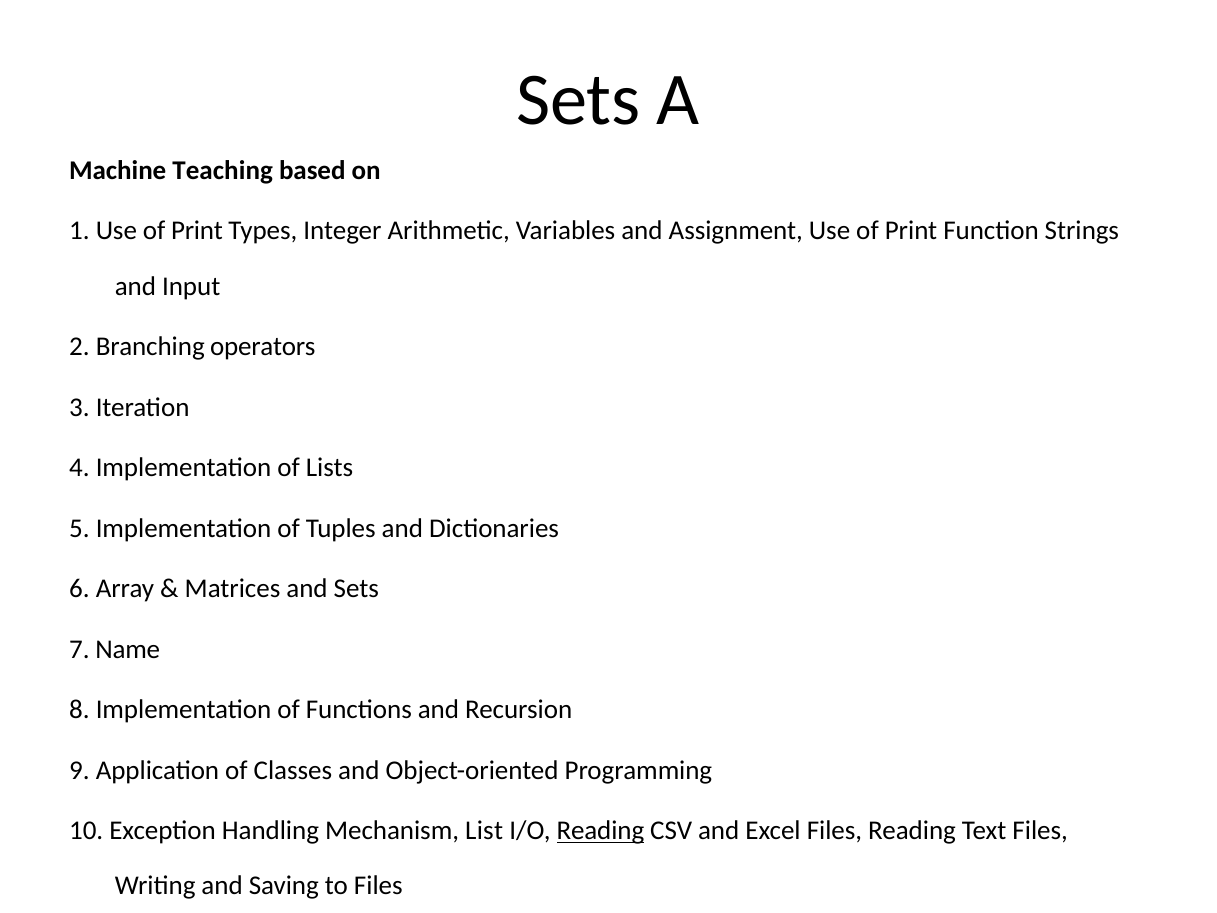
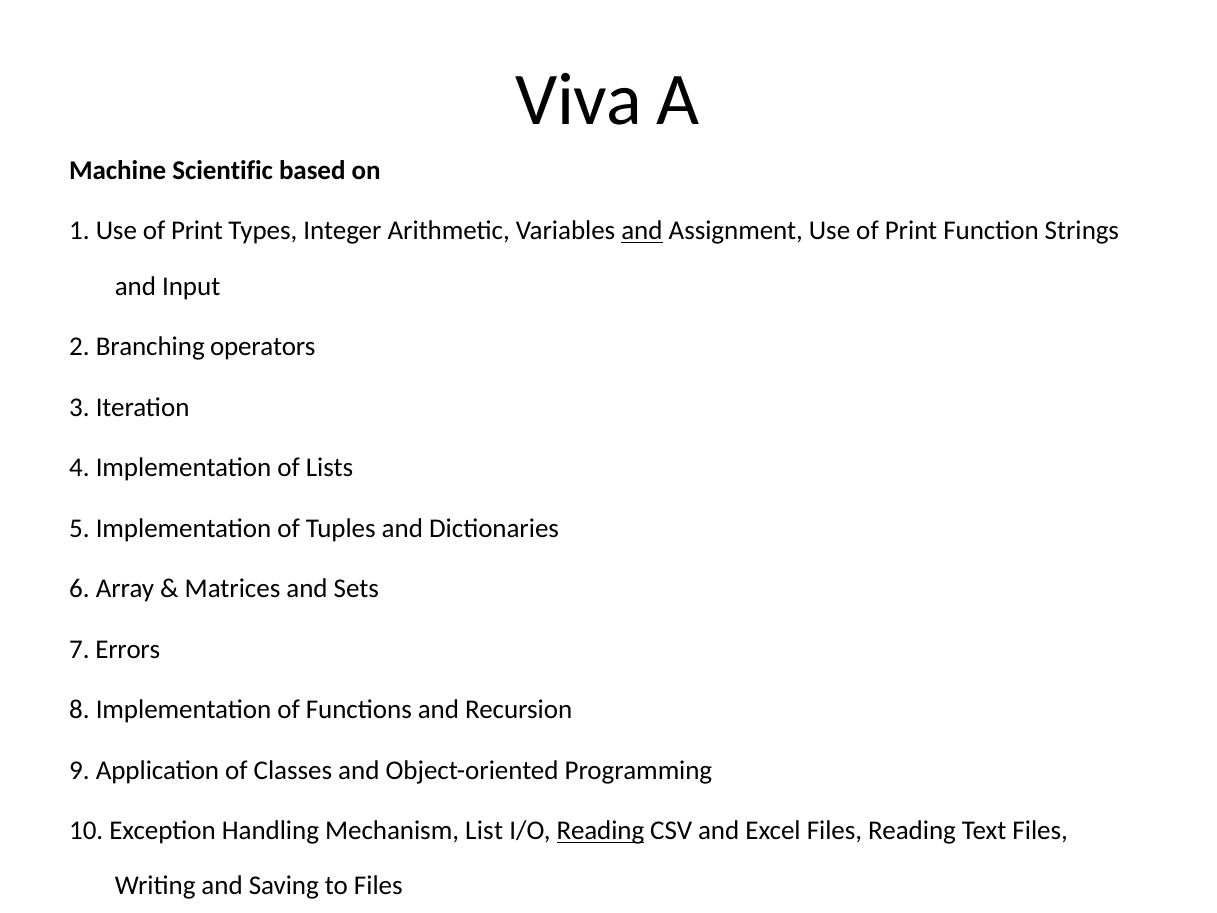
Sets at (579, 100): Sets -> Viva
Teaching: Teaching -> Scientific
and at (642, 231) underline: none -> present
Name: Name -> Errors
